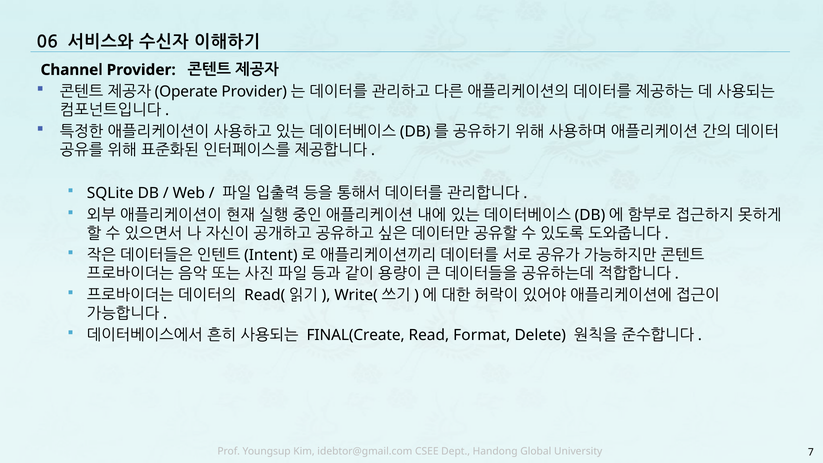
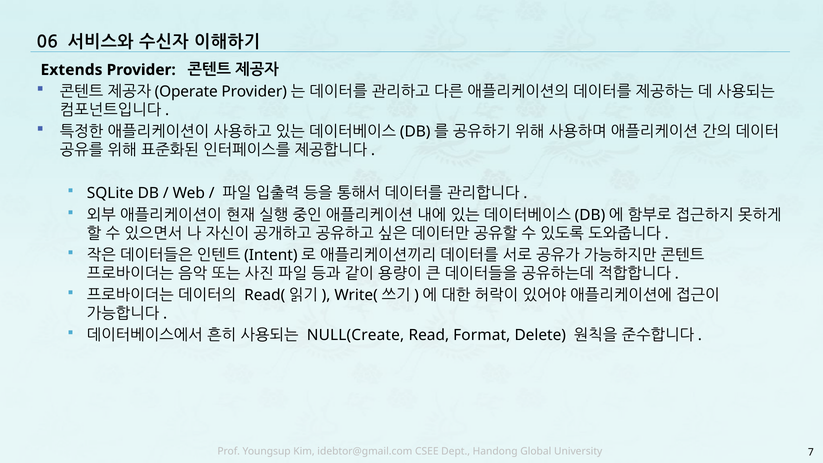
Channel: Channel -> Extends
FINAL(Create: FINAL(Create -> NULL(Create
